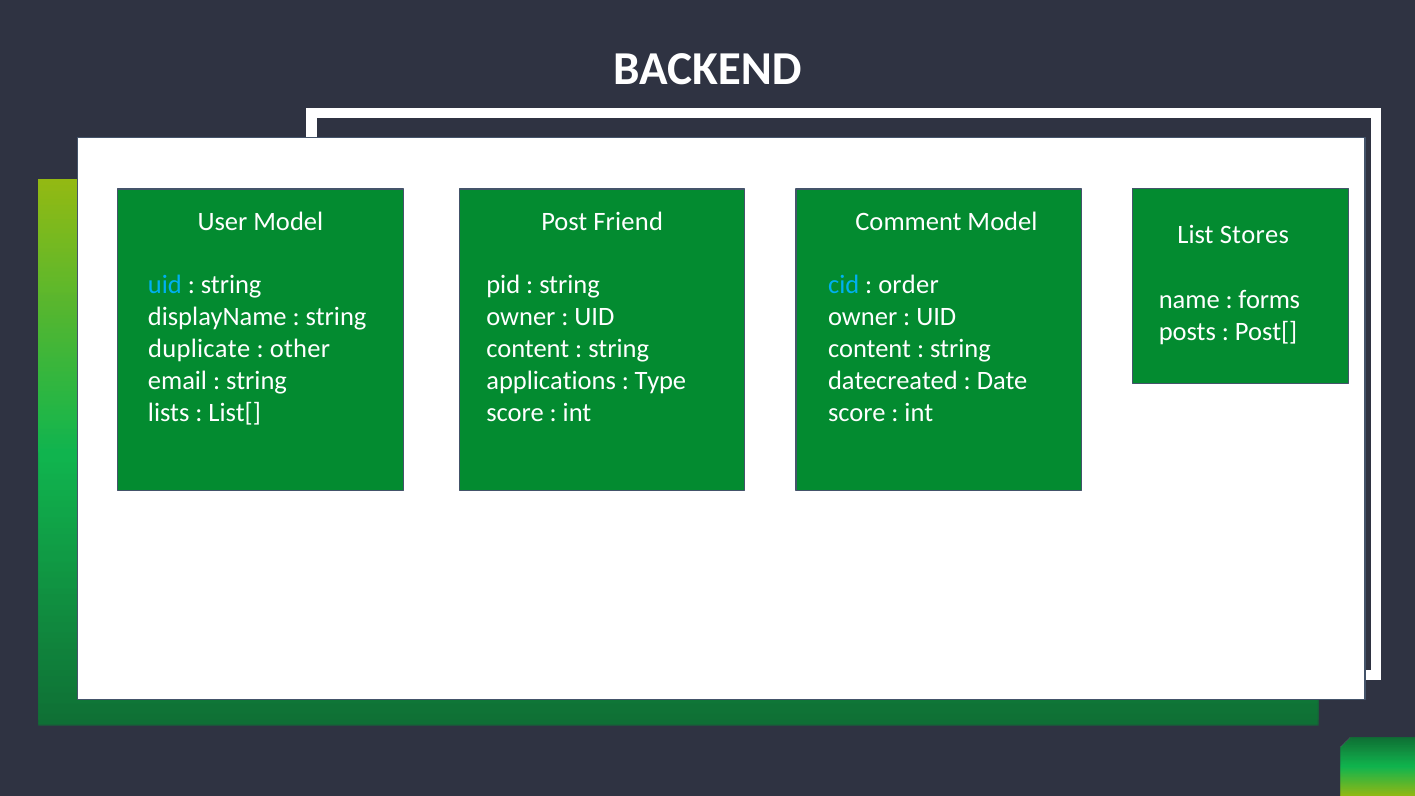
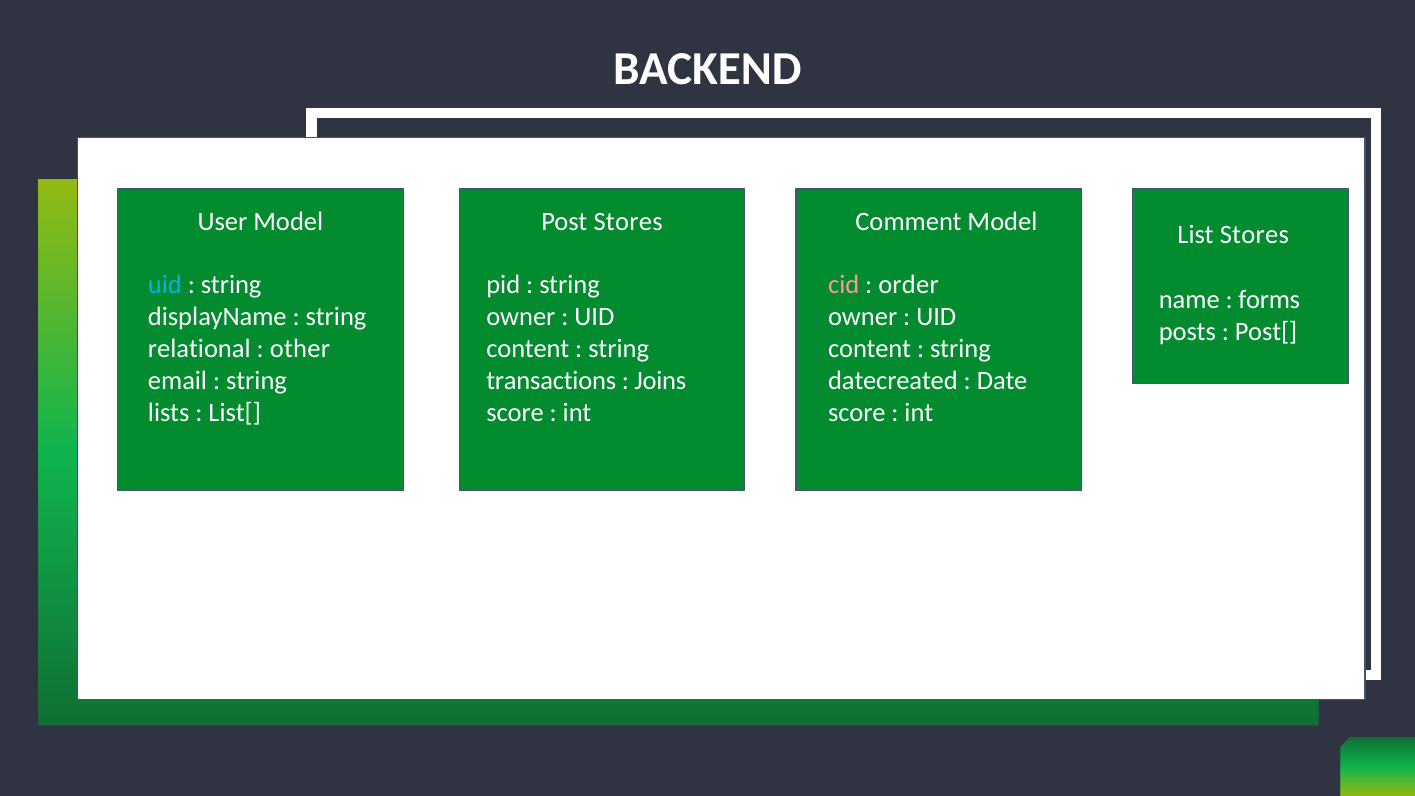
Post Friend: Friend -> Stores
cid colour: light blue -> pink
duplicate: duplicate -> relational
applications: applications -> transactions
Type: Type -> Joins
